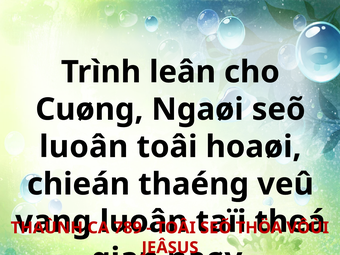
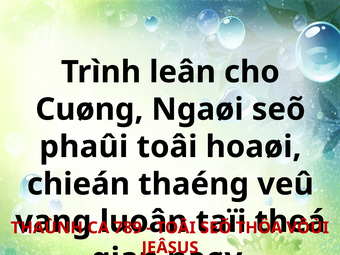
luoân at (84, 147): luoân -> phaûi
